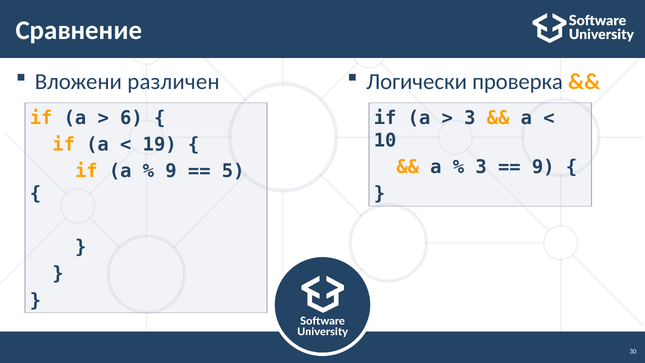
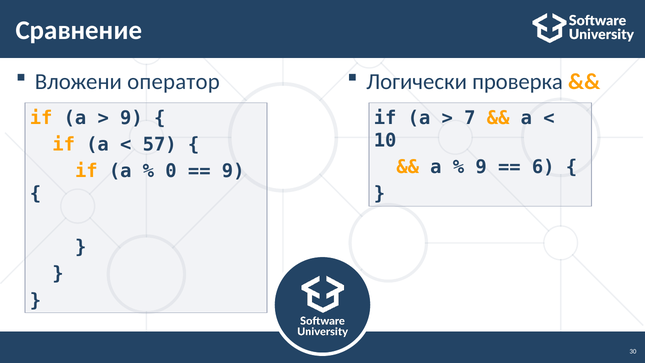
различен: различен -> оператор
6 at (131, 118): 6 -> 9
3 at (470, 118): 3 -> 7
19: 19 -> 57
3 at (481, 167): 3 -> 9
9 at (543, 167): 9 -> 6
9 at (171, 171): 9 -> 0
5 at (233, 171): 5 -> 9
